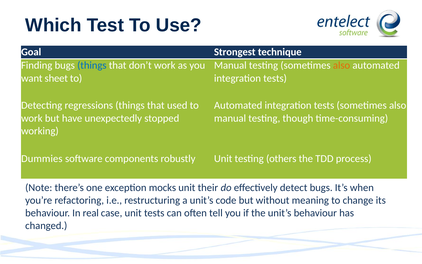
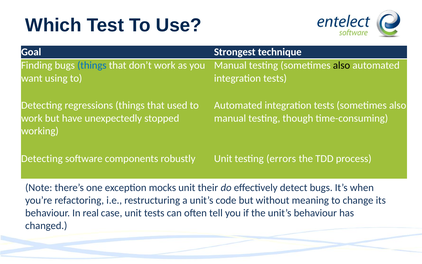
also at (342, 65) colour: orange -> black
sheet: sheet -> using
Dummies at (42, 158): Dummies -> Detecting
others: others -> errors
